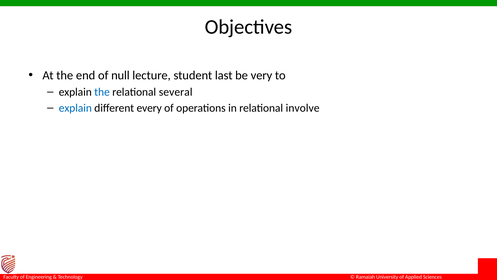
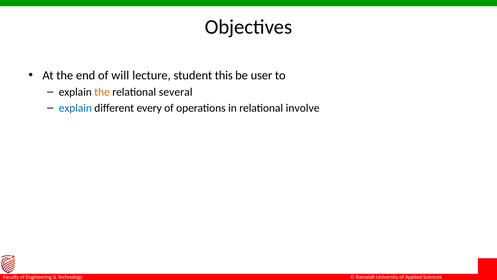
null: null -> will
last: last -> this
very: very -> user
the at (102, 92) colour: blue -> orange
